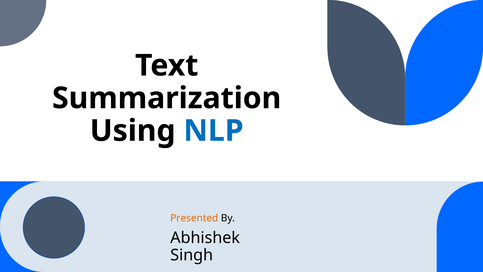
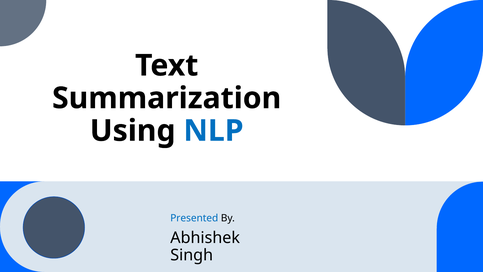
Presented colour: orange -> blue
